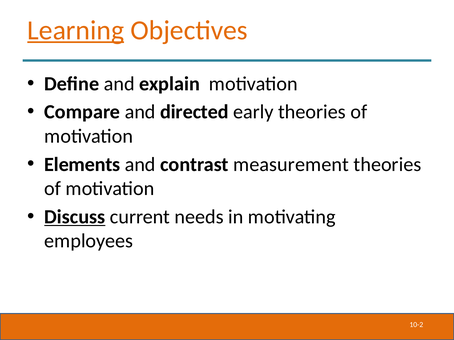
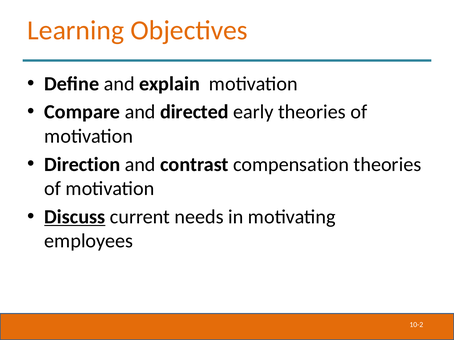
Learning underline: present -> none
Elements: Elements -> Direction
measurement: measurement -> compensation
